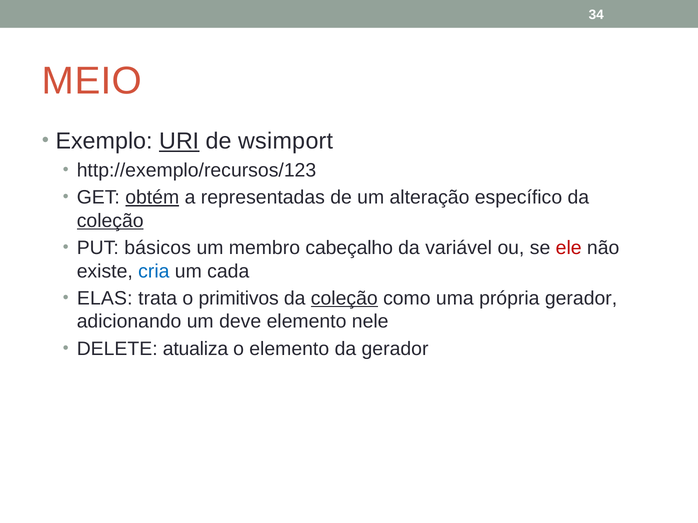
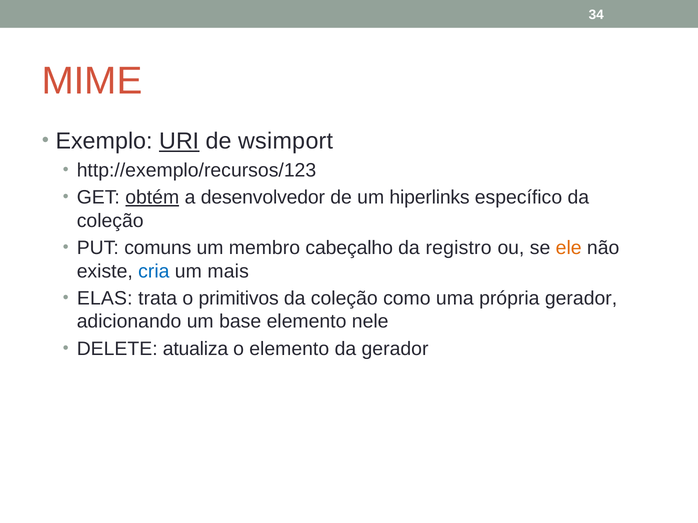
MEIO: MEIO -> MIME
representadas: representadas -> desenvolvedor
alteração: alteração -> hiperlinks
coleção at (110, 221) underline: present -> none
básicos: básicos -> comuns
variável: variável -> registro
ele colour: red -> orange
cada: cada -> mais
coleção at (344, 299) underline: present -> none
deve: deve -> base
